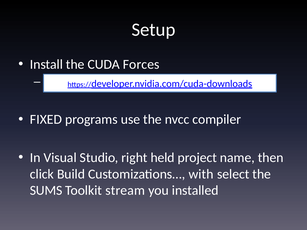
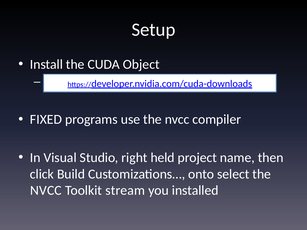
Forces: Forces -> Object
with: with -> onto
SUMS at (46, 191): SUMS -> NVCC
